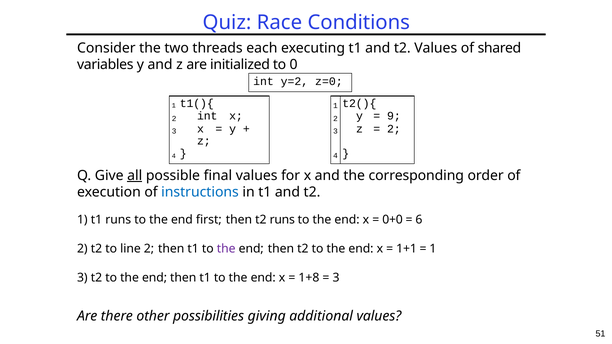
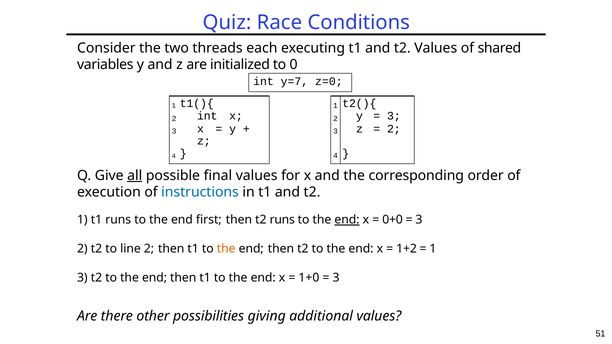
y=2: y=2 -> y=7
9 at (394, 116): 9 -> 3
end at (347, 220) underline: none -> present
6 at (419, 220): 6 -> 3
the at (226, 249) colour: purple -> orange
1+1: 1+1 -> 1+2
1+8: 1+8 -> 1+0
